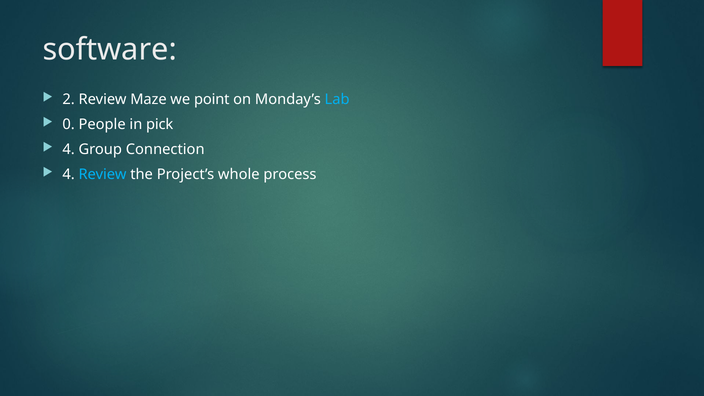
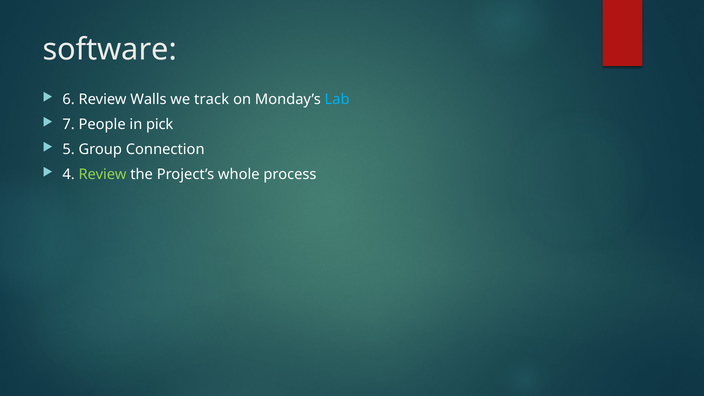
2: 2 -> 6
Maze: Maze -> Walls
point: point -> track
0: 0 -> 7
4 at (69, 149): 4 -> 5
Review at (103, 174) colour: light blue -> light green
